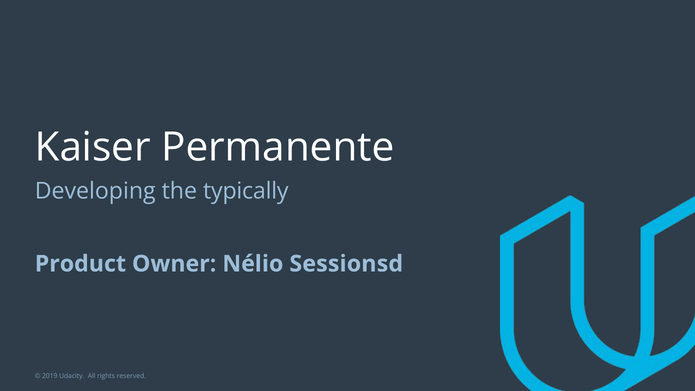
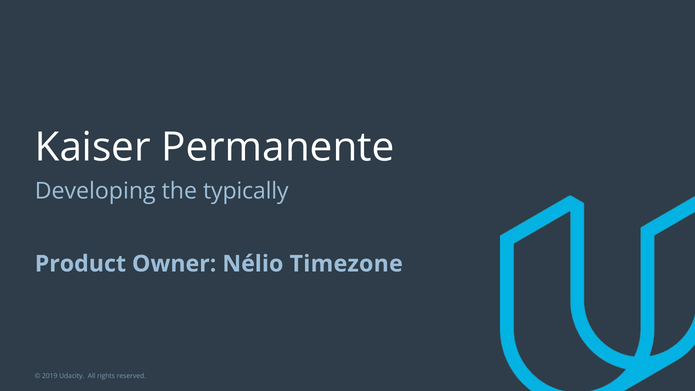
Sessionsd: Sessionsd -> Timezone
